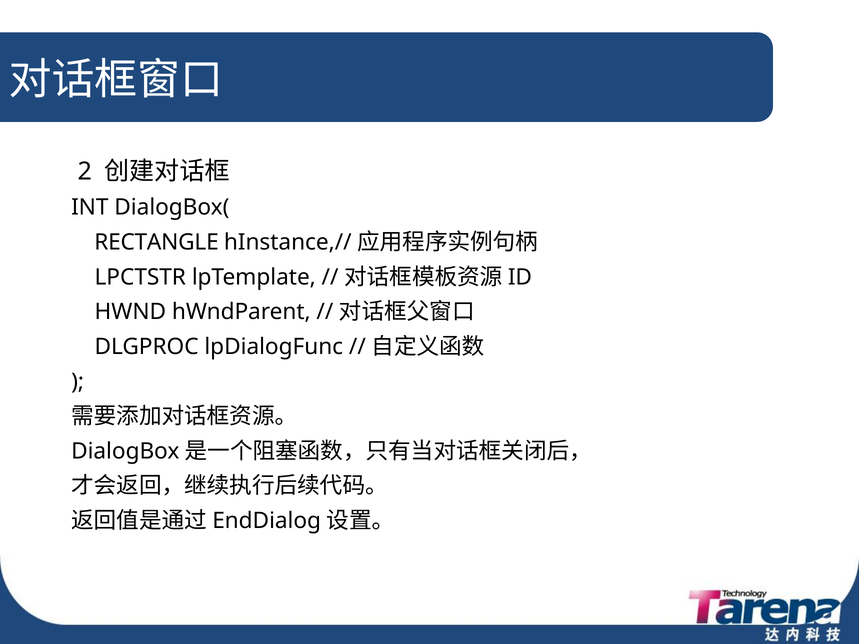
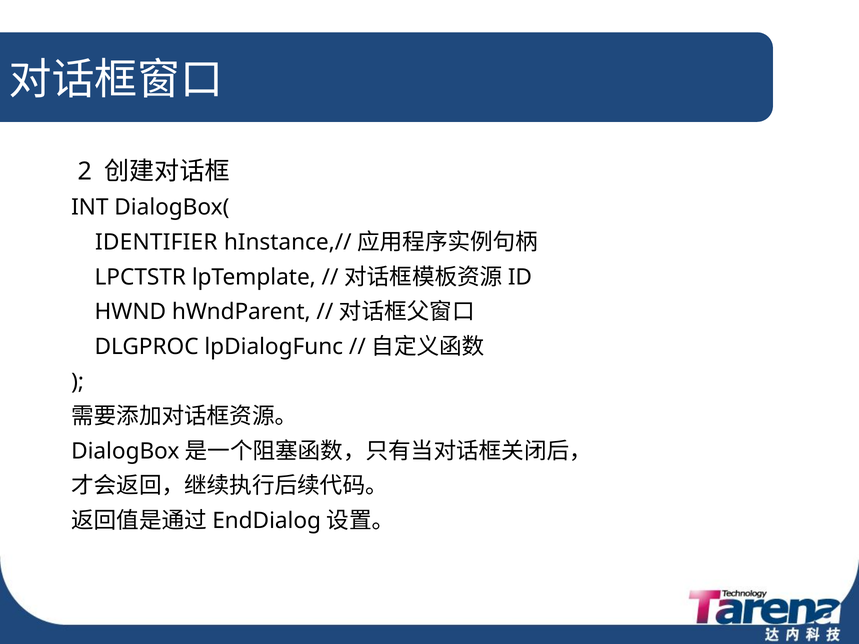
RECTANGLE: RECTANGLE -> IDENTIFIER
